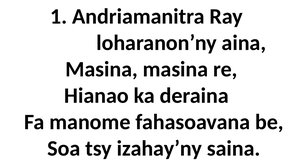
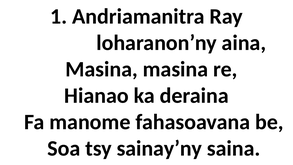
izahay’ny: izahay’ny -> sainay’ny
